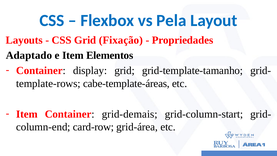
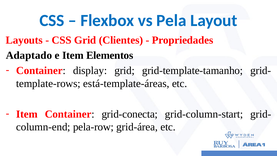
Fixação: Fixação -> Clientes
cabe-template-áreas: cabe-template-áreas -> está-template-áreas
grid-demais: grid-demais -> grid-conecta
card-row: card-row -> pela-row
